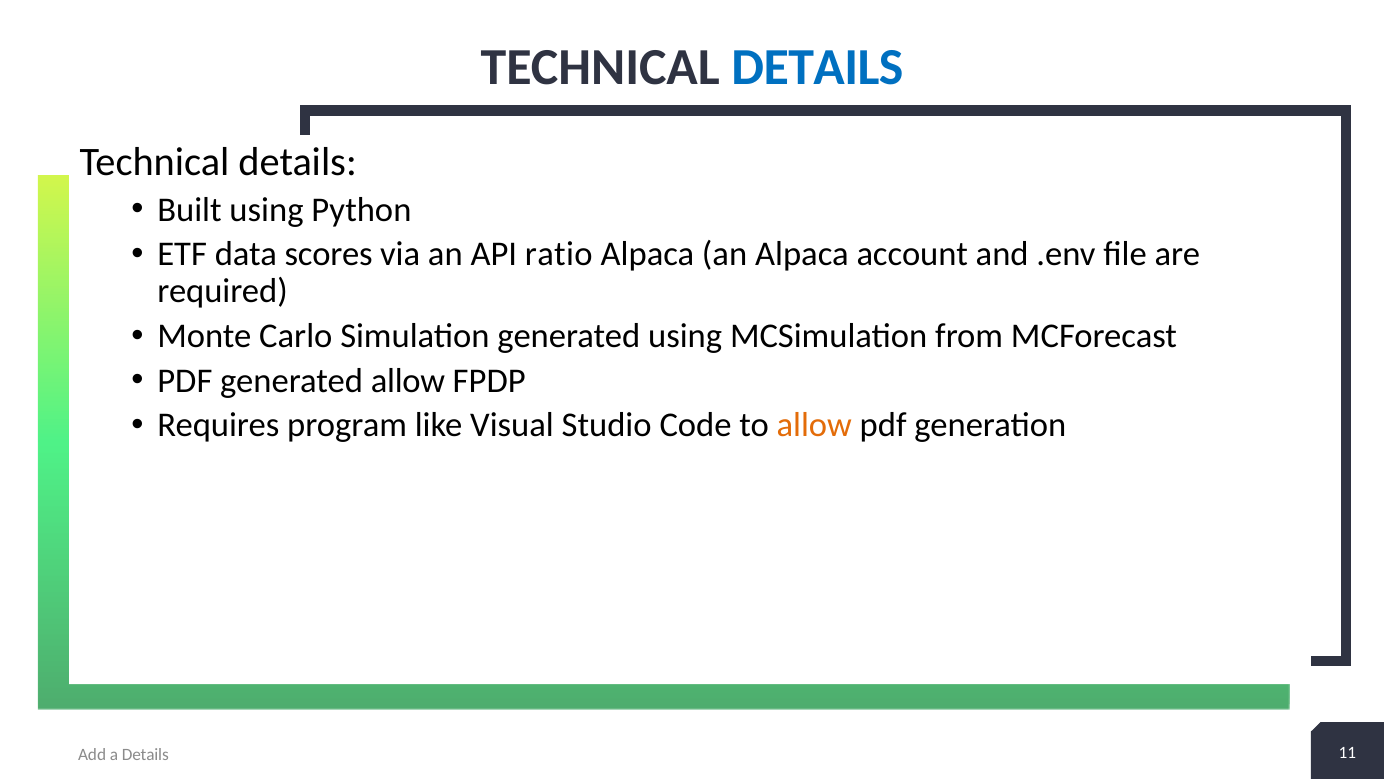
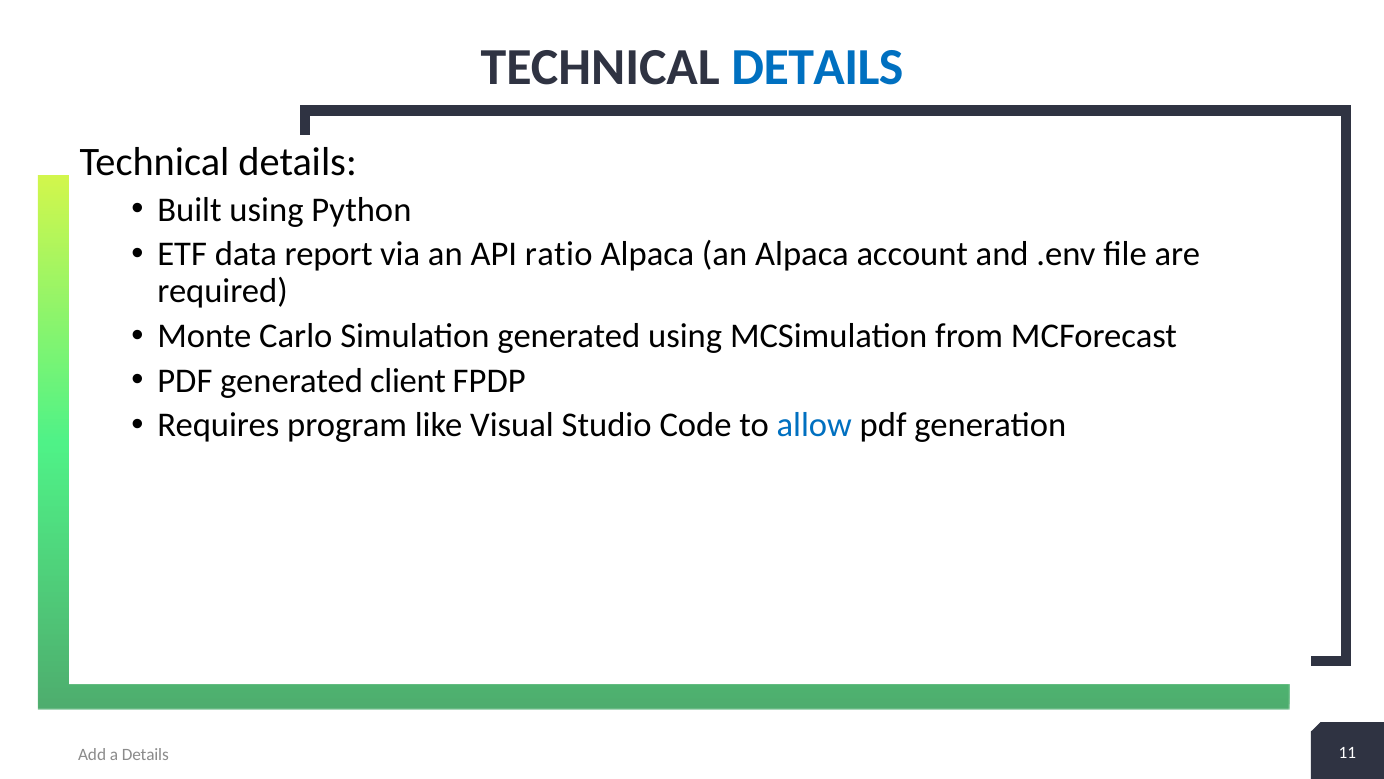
scores: scores -> report
generated allow: allow -> client
allow at (814, 425) colour: orange -> blue
